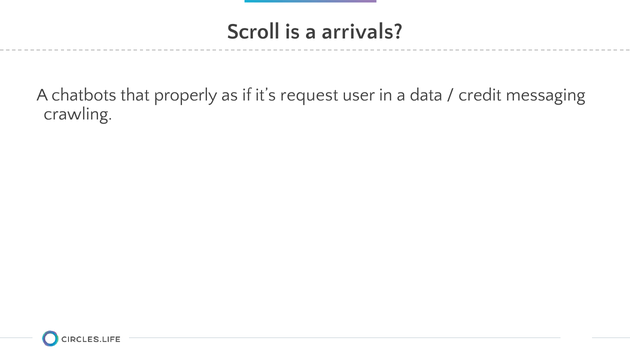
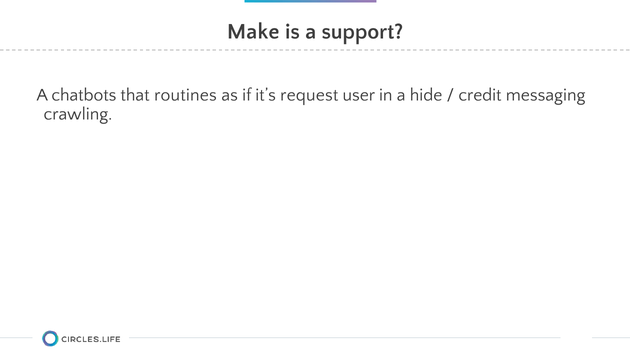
Scroll: Scroll -> Make
arrivals: arrivals -> support
properly: properly -> routines
data: data -> hide
